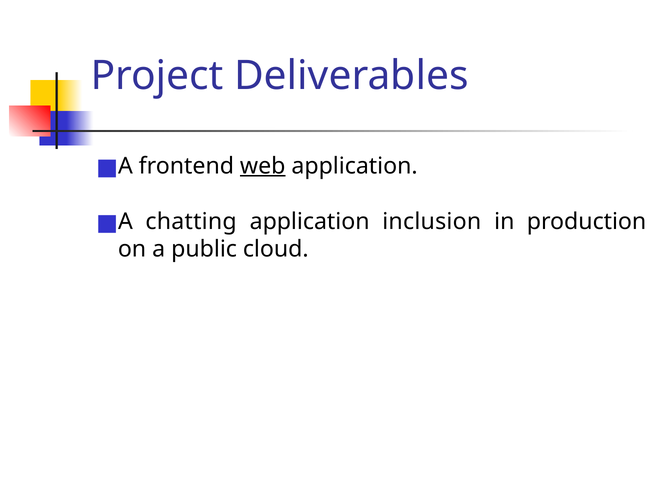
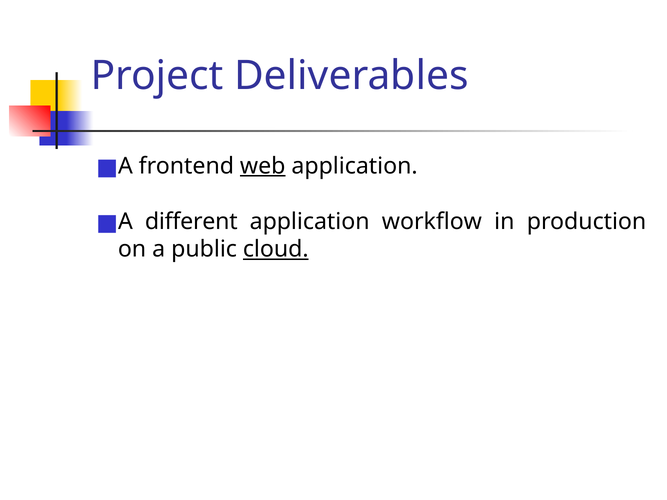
chatting: chatting -> different
inclusion: inclusion -> workflow
cloud underline: none -> present
